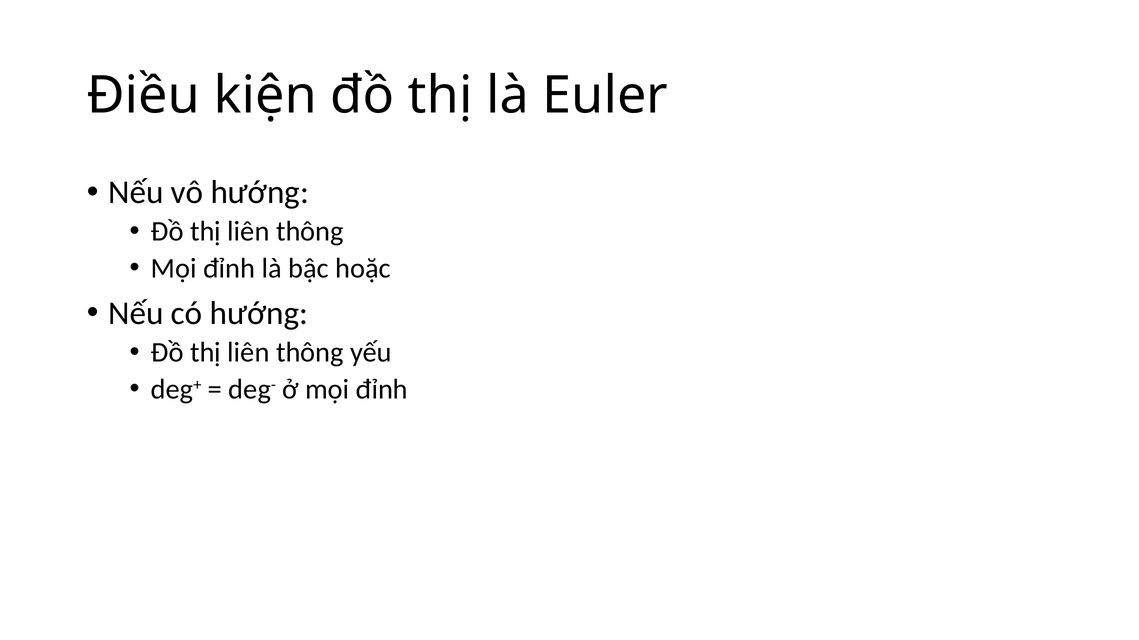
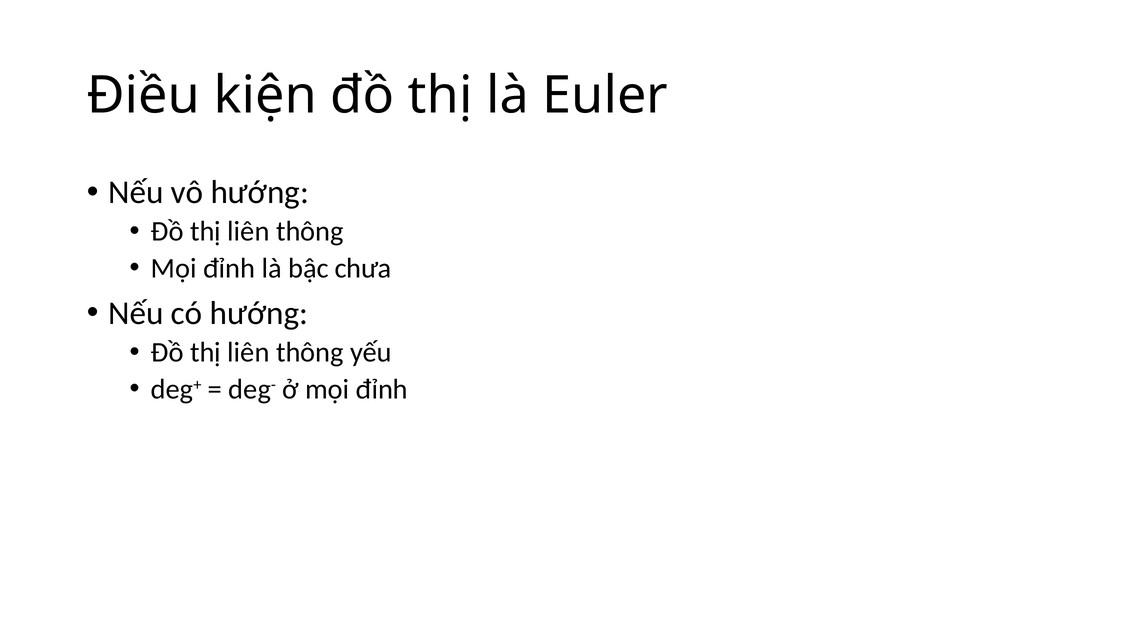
hoặc: hoặc -> chưa
